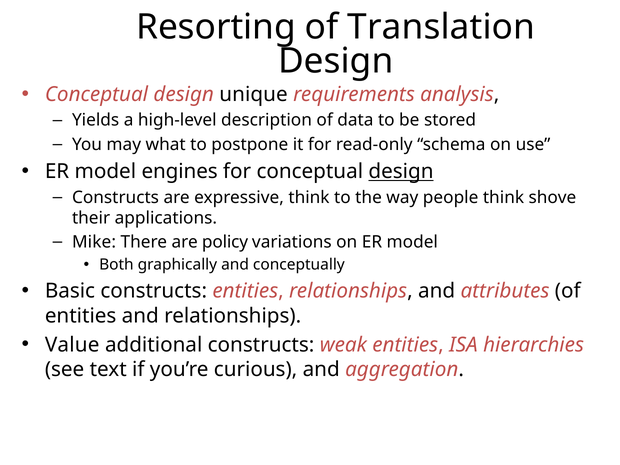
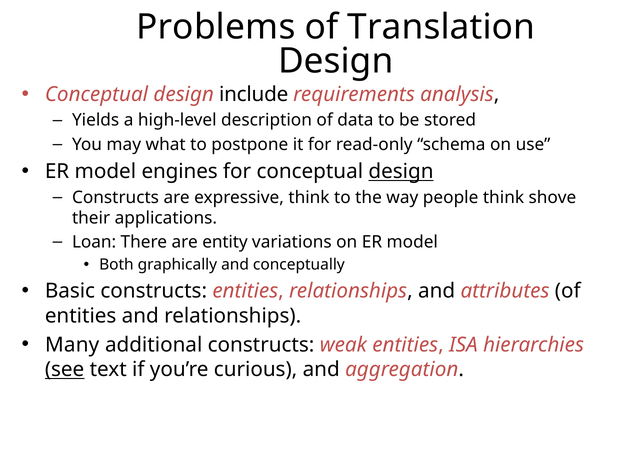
Resorting: Resorting -> Problems
unique: unique -> include
Mike: Mike -> Loan
policy: policy -> entity
Value: Value -> Many
see underline: none -> present
